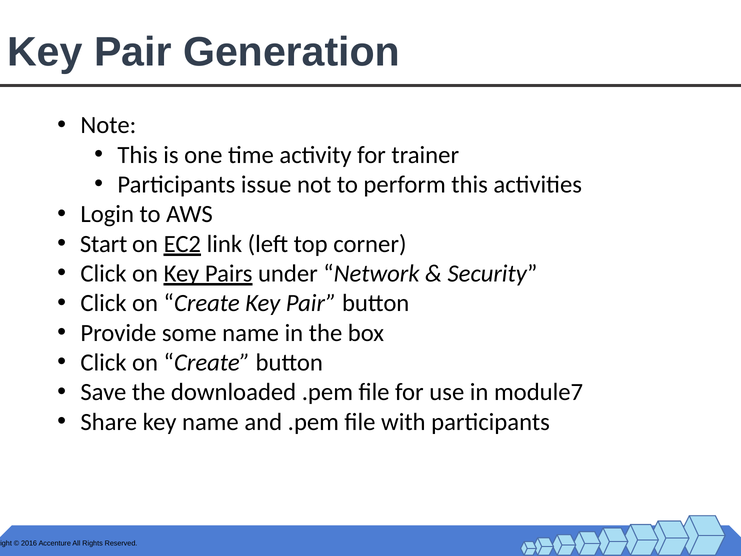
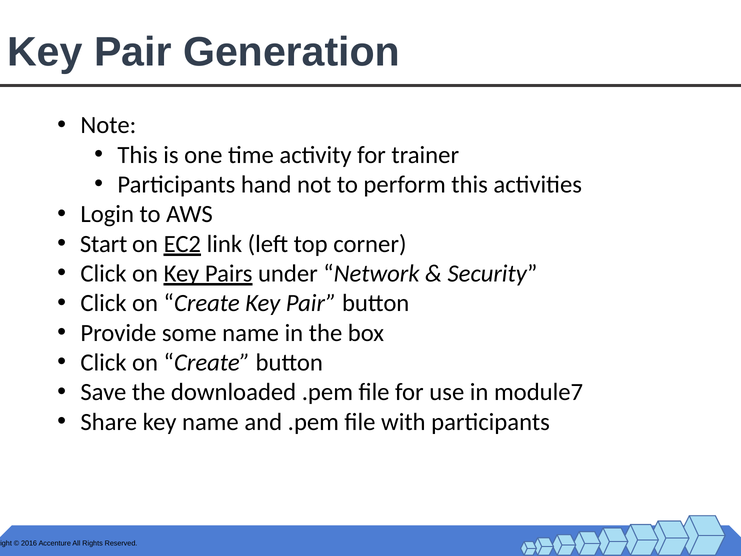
issue: issue -> hand
